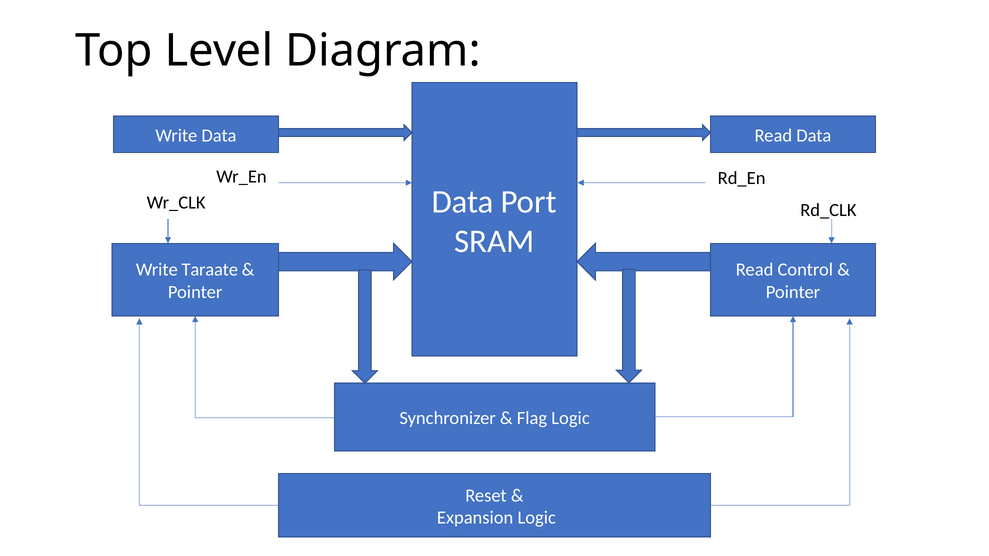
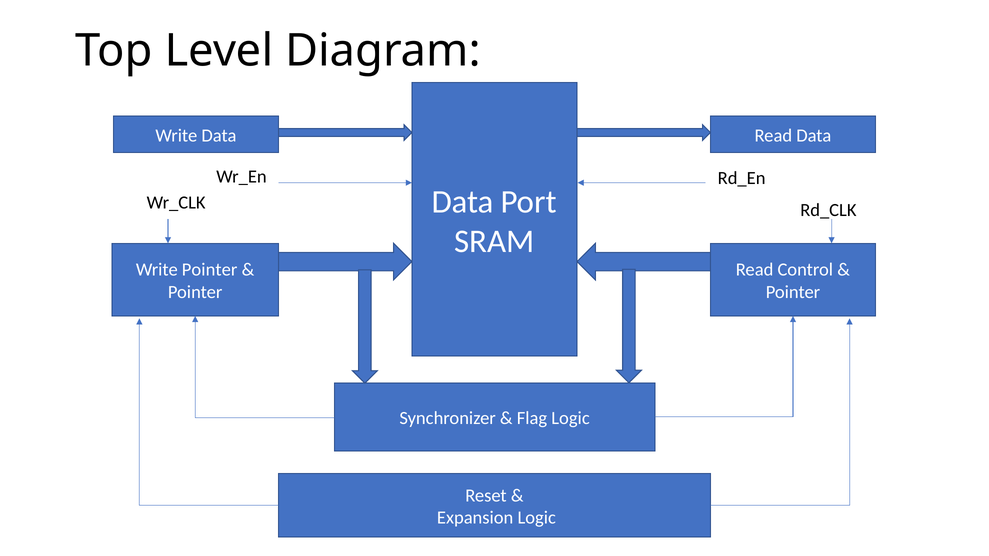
Write Taraate: Taraate -> Pointer
